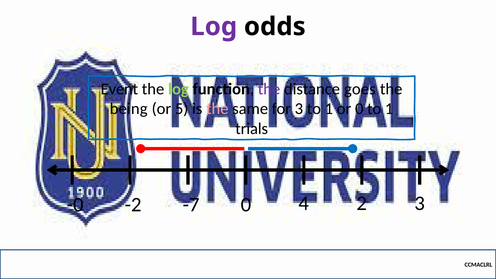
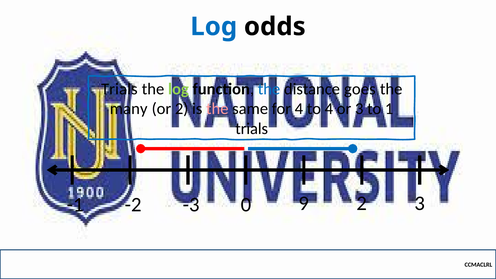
Log at (214, 27) colour: purple -> blue
Event at (119, 89): Event -> Trials
the at (269, 89) colour: purple -> blue
being: being -> many
or 5: 5 -> 2
for 3: 3 -> 4
1 at (329, 109): 1 -> 4
or 0: 0 -> 3
-0: -0 -> -1
-7: -7 -> -3
4: 4 -> 9
